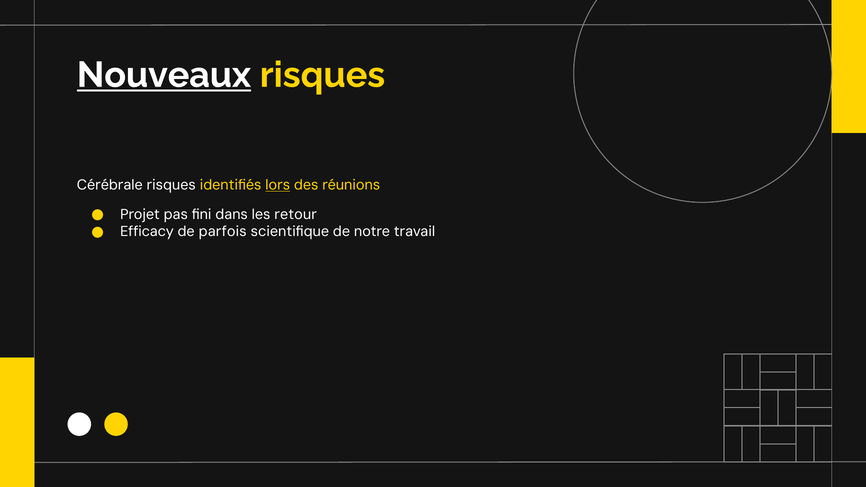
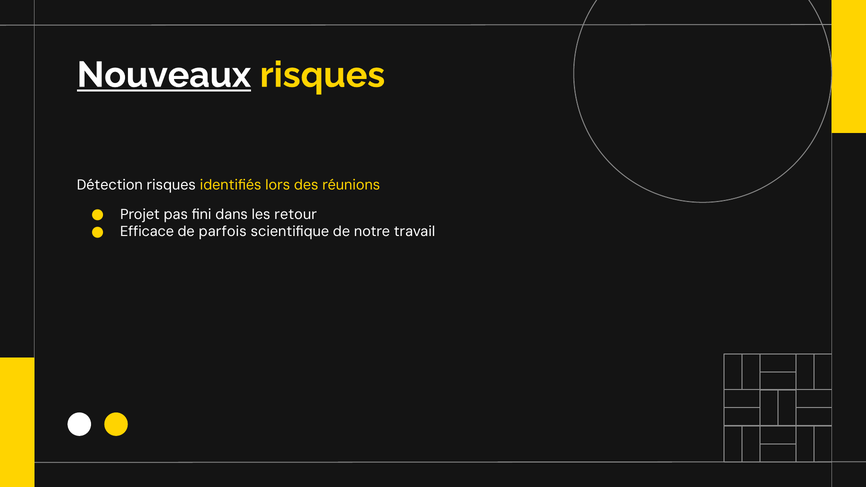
Cérébrale: Cérébrale -> Détection
lors underline: present -> none
Efficacy: Efficacy -> Efficace
